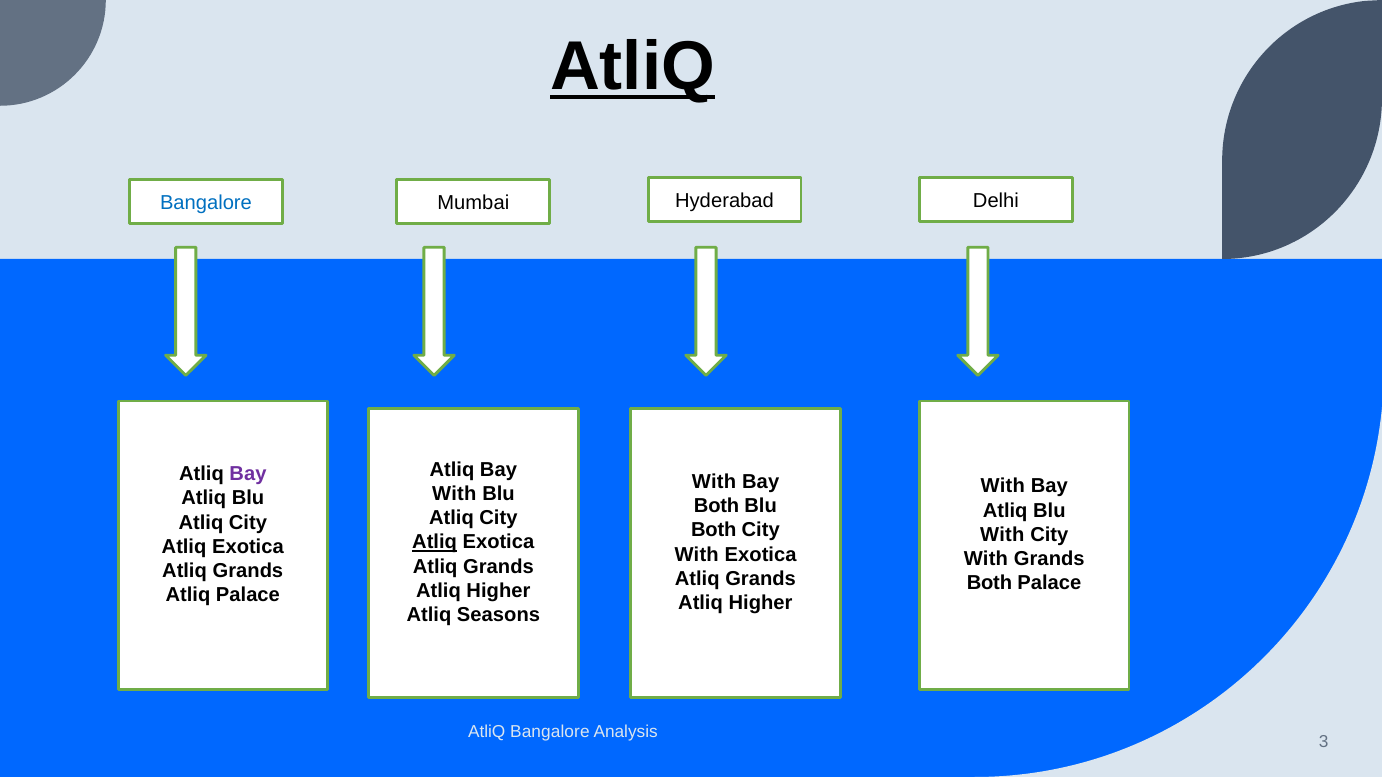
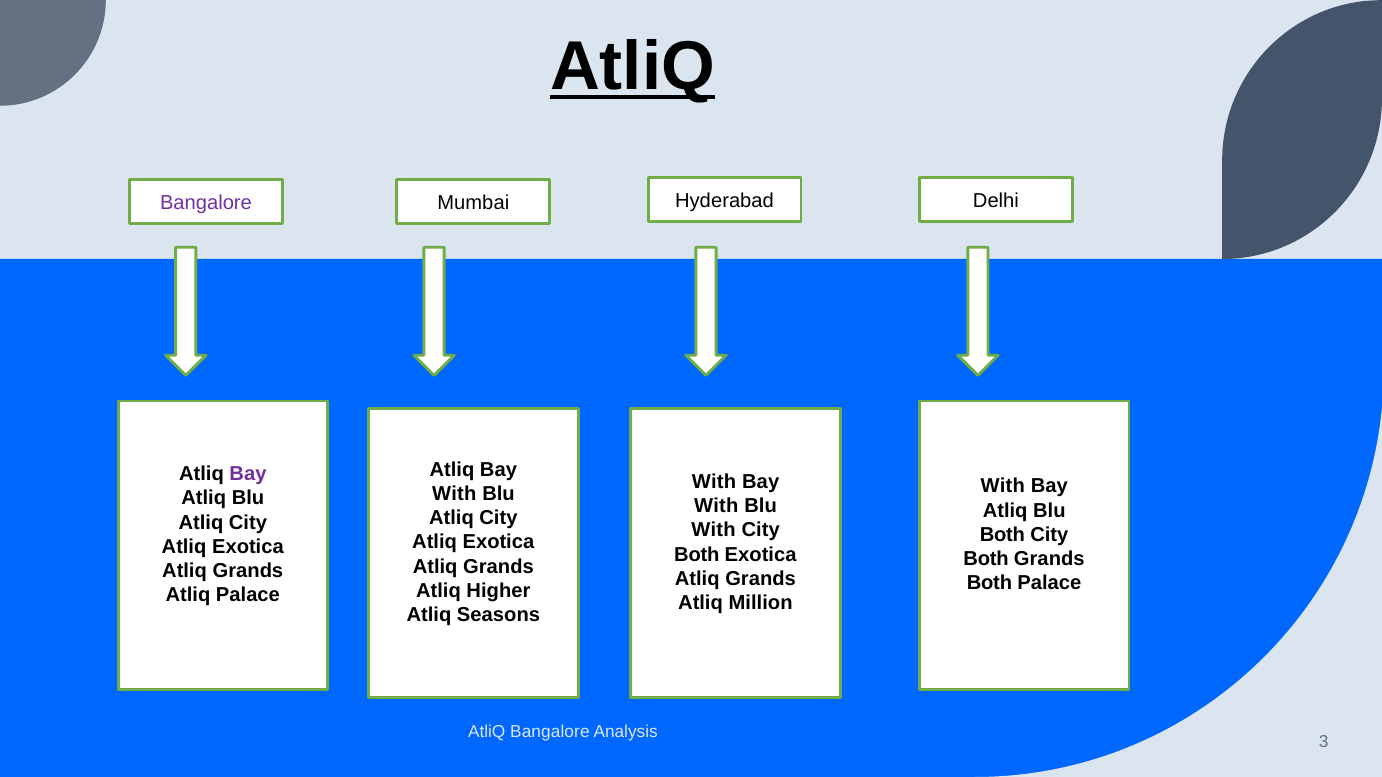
Bangalore at (206, 203) colour: blue -> purple
Both at (717, 506): Both -> With
Both at (714, 530): Both -> With
With at (1002, 535): With -> Both
Atliq at (435, 543) underline: present -> none
With at (697, 555): With -> Both
With at (986, 559): With -> Both
Higher at (761, 603): Higher -> Million
